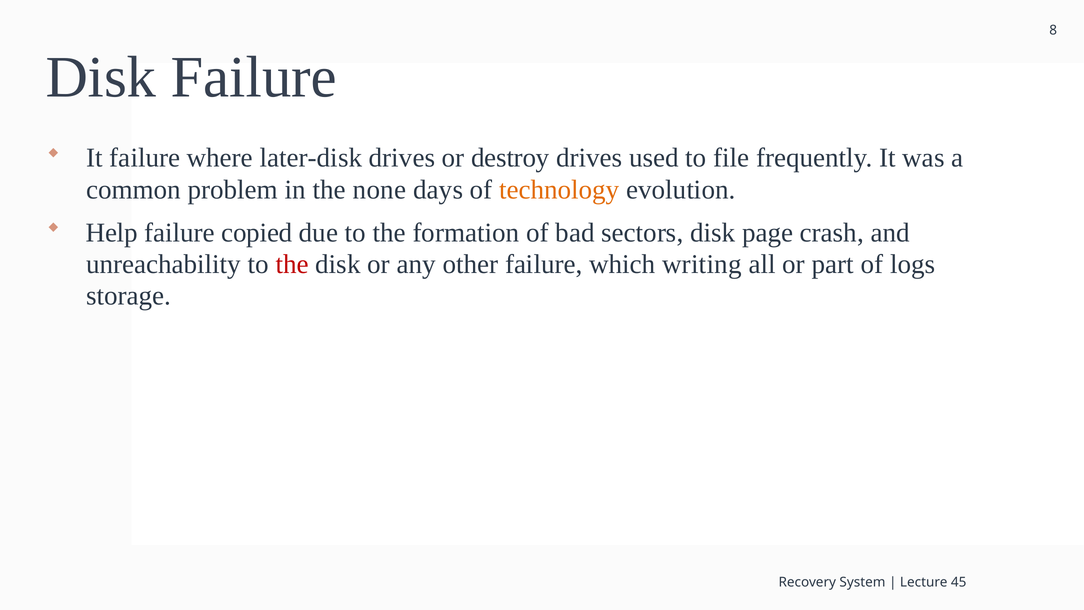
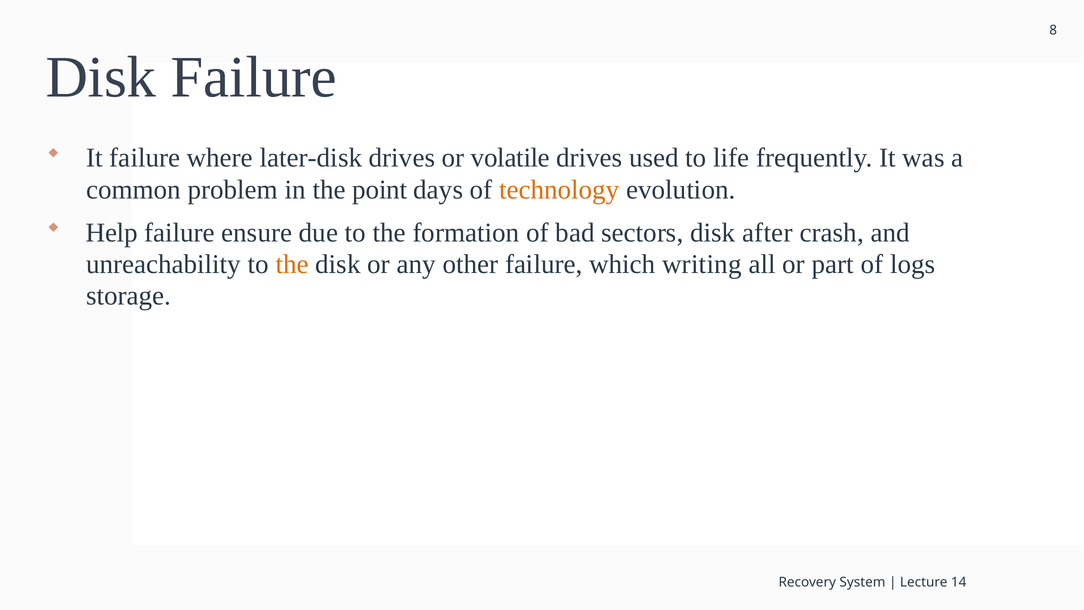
destroy: destroy -> volatile
file: file -> life
none: none -> point
copied: copied -> ensure
page: page -> after
the at (292, 264) colour: red -> orange
45: 45 -> 14
